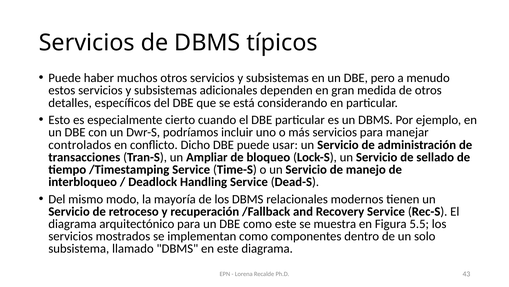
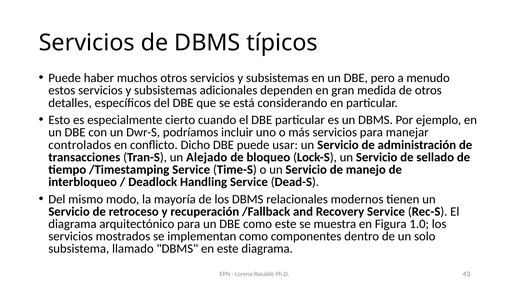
Ampliar: Ampliar -> Alejado
5.5: 5.5 -> 1.0
